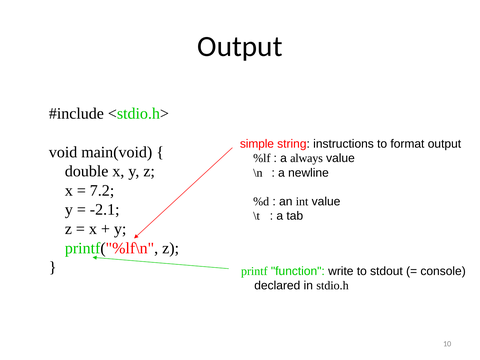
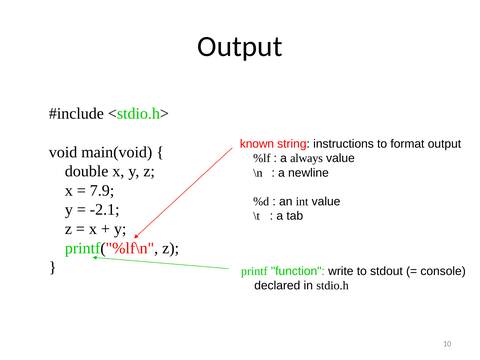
simple: simple -> known
7.2: 7.2 -> 7.9
